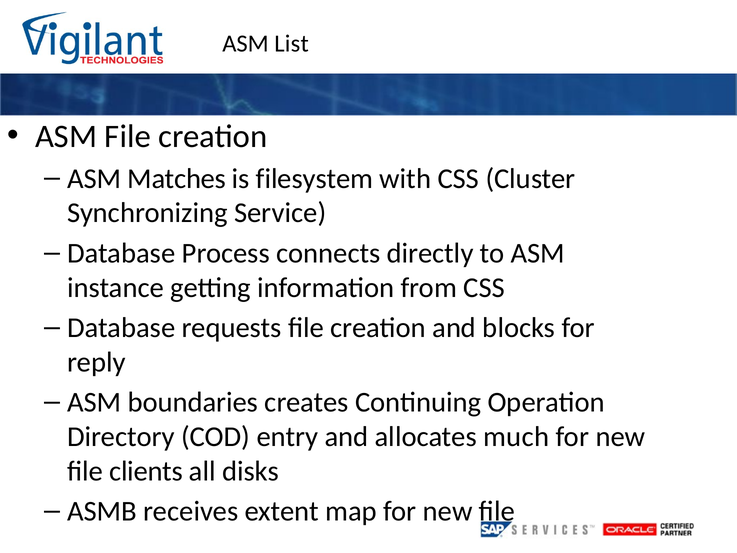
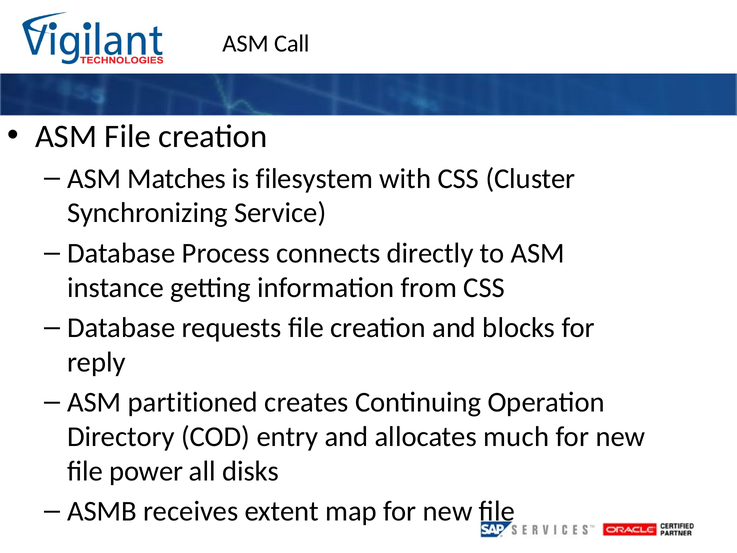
List: List -> Call
boundaries: boundaries -> partitioned
clients: clients -> power
